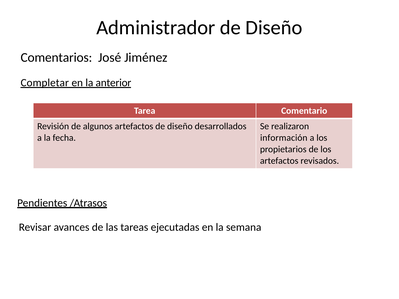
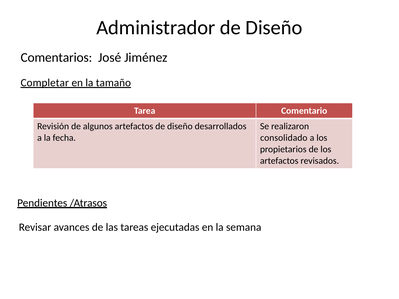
anterior: anterior -> tamaño
información: información -> consolidado
